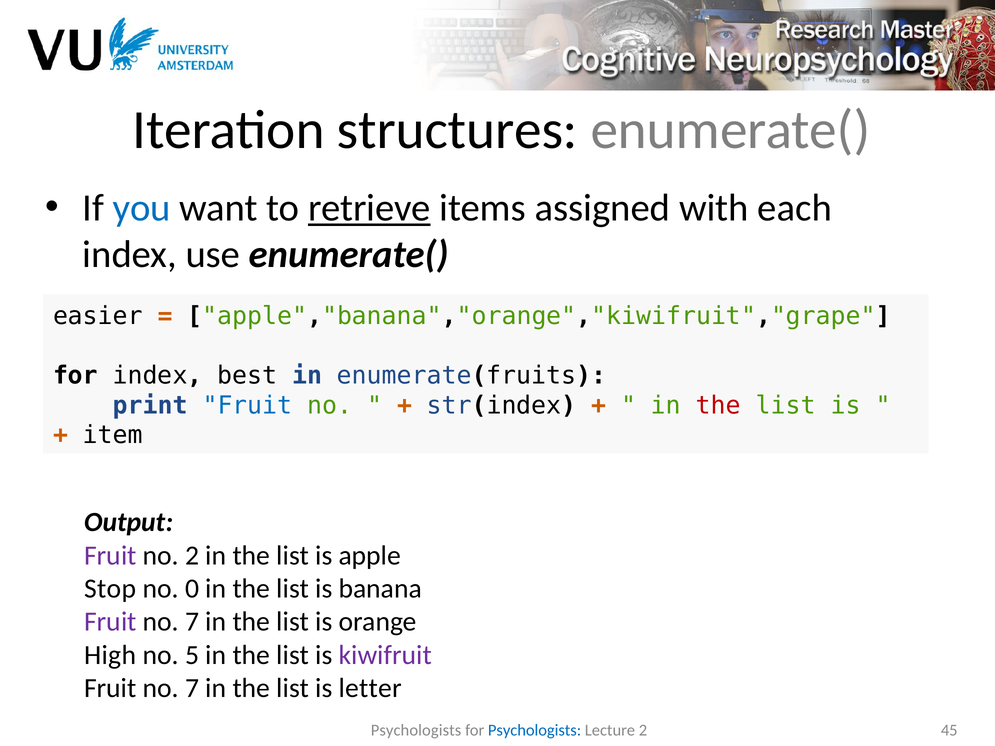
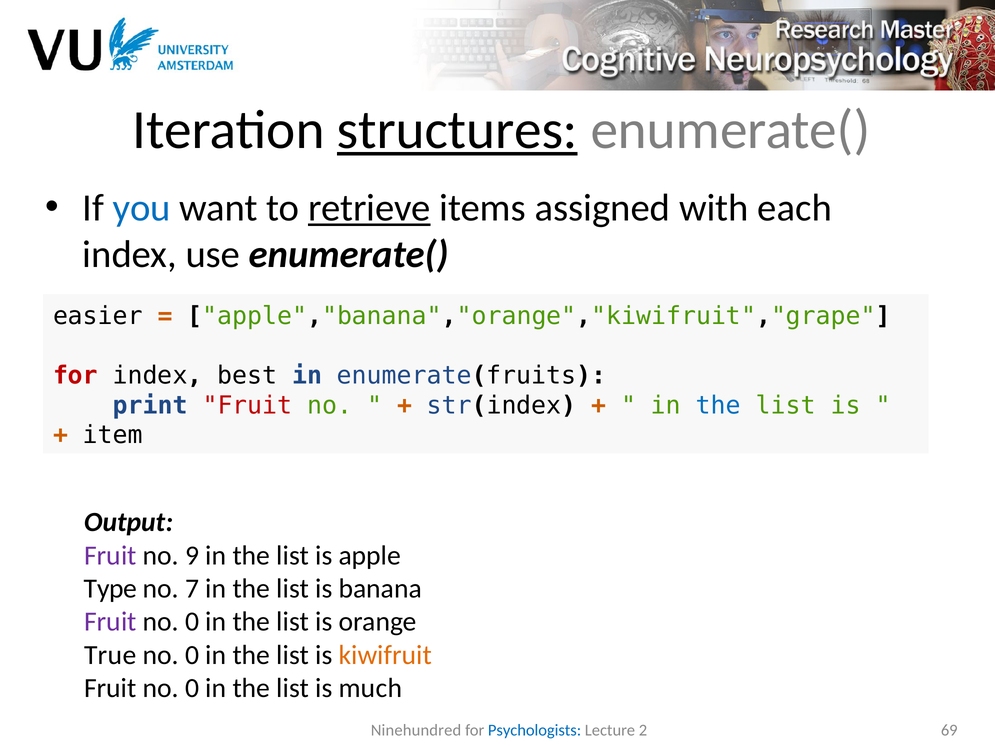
structures underline: none -> present
for at (75, 376) colour: black -> red
Fruit at (247, 405) colour: blue -> red
the at (718, 405) colour: red -> blue
no 2: 2 -> 9
Stop: Stop -> Type
0: 0 -> 7
7 at (192, 622): 7 -> 0
High: High -> True
5 at (192, 655): 5 -> 0
kiwifruit colour: purple -> orange
7 at (192, 688): 7 -> 0
letter: letter -> much
Psychologists at (416, 731): Psychologists -> Ninehundred
45: 45 -> 69
